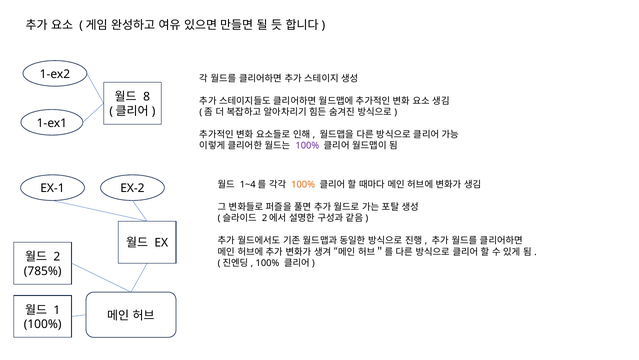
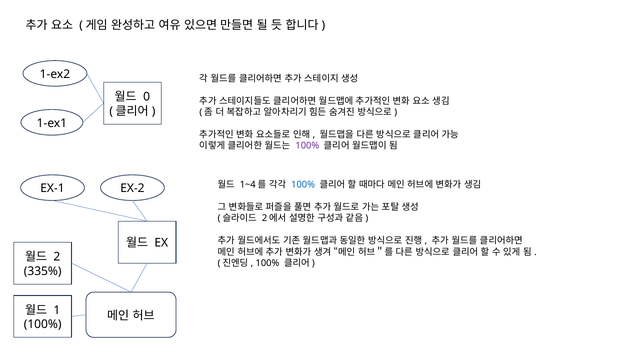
8: 8 -> 0
100% at (303, 184) colour: orange -> blue
785%: 785% -> 335%
